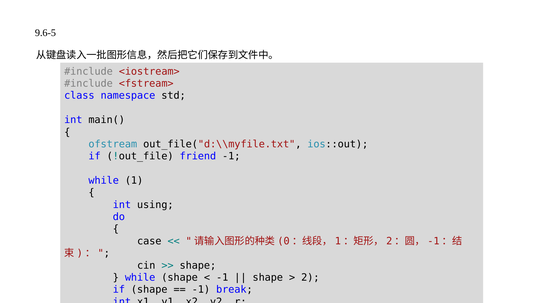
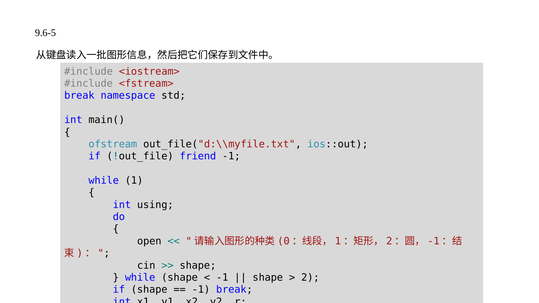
class at (79, 96): class -> break
case: case -> open
